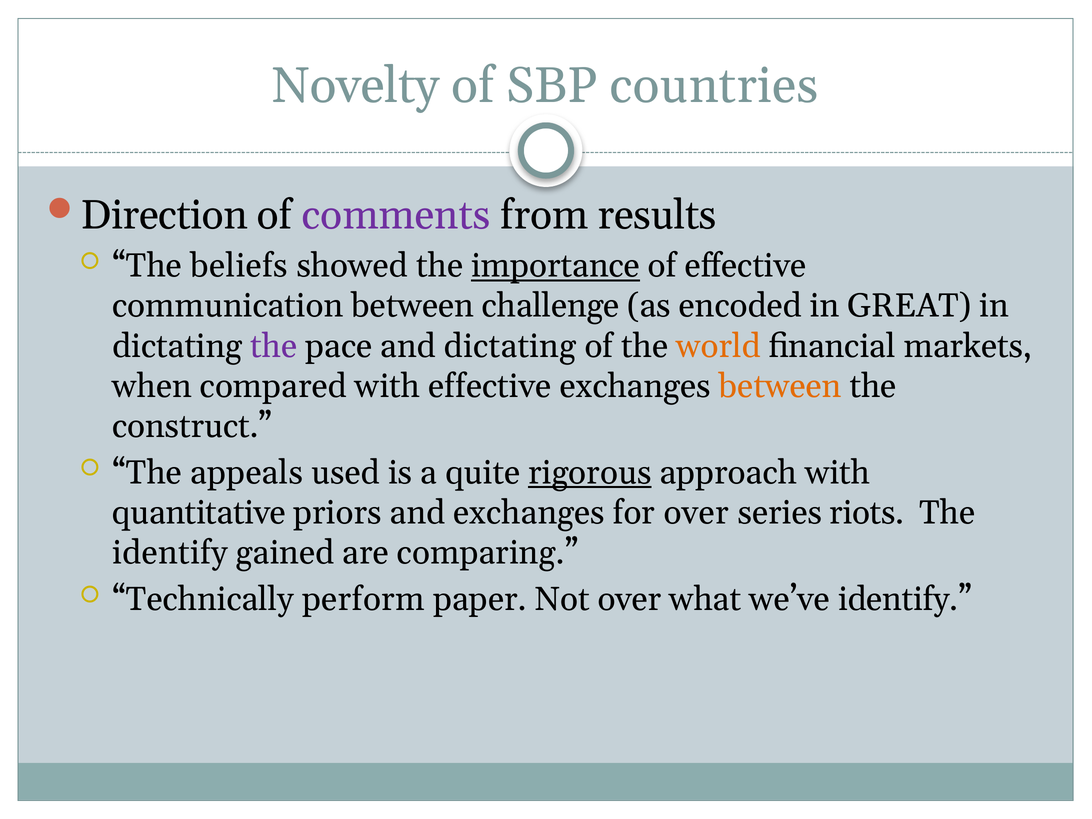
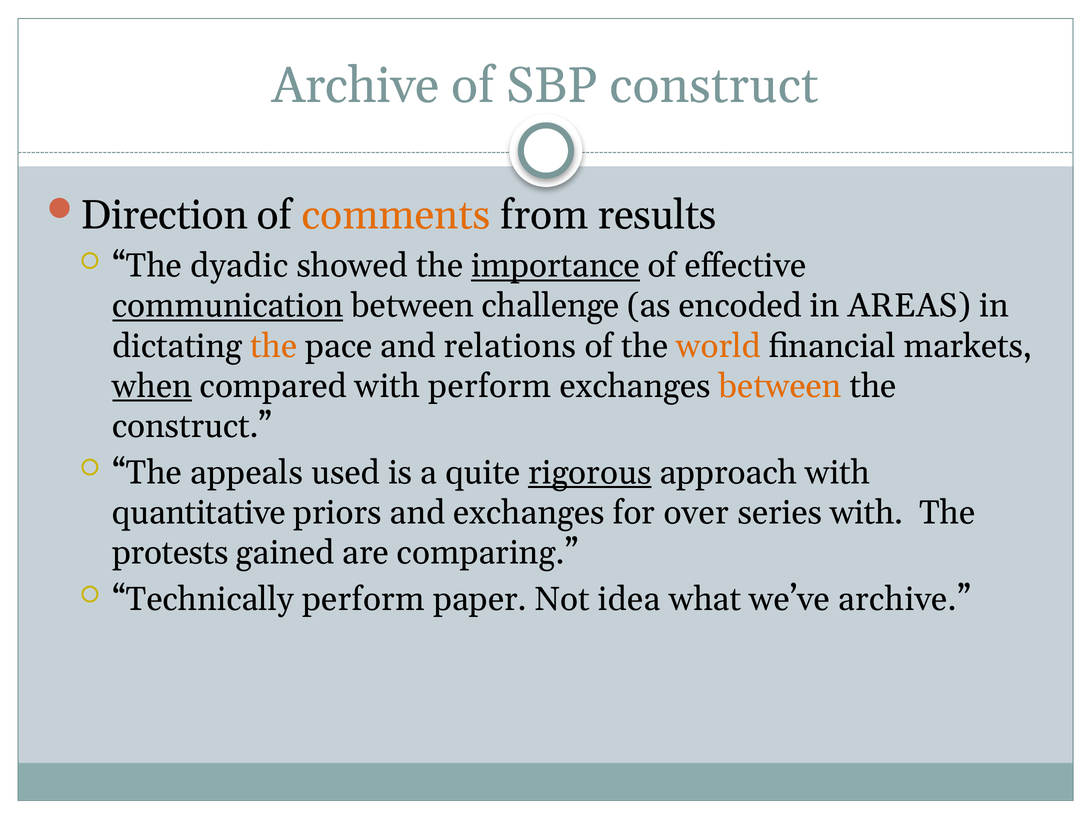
Novelty at (356, 86): Novelty -> Archive
SBP countries: countries -> construct
comments colour: purple -> orange
beliefs: beliefs -> dyadic
communication underline: none -> present
GREAT: GREAT -> AREAS
the at (274, 346) colour: purple -> orange
and dictating: dictating -> relations
when underline: none -> present
with effective: effective -> perform
series riots: riots -> with
identify at (170, 553): identify -> protests
Not over: over -> idea
we’ve identify: identify -> archive
